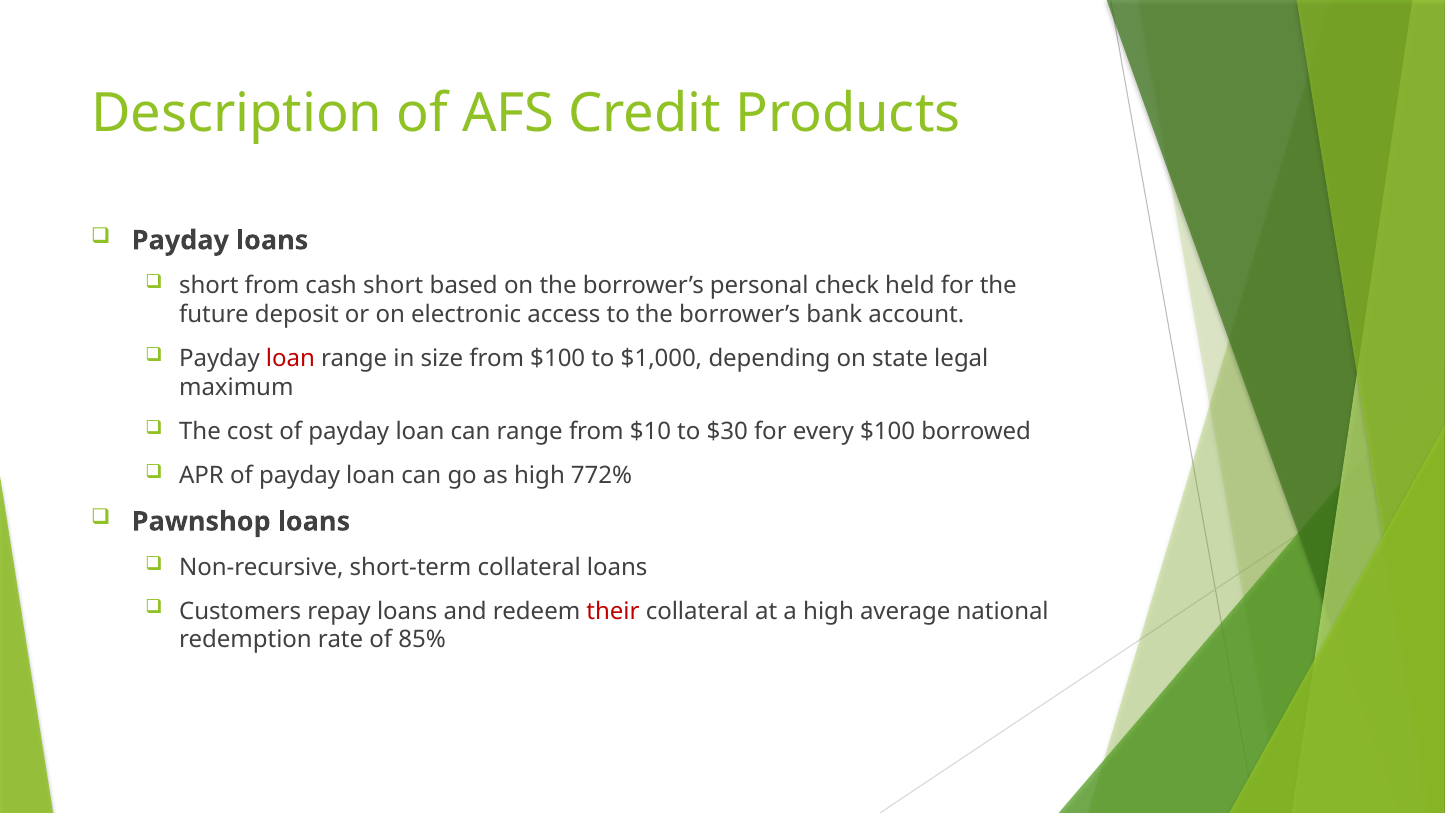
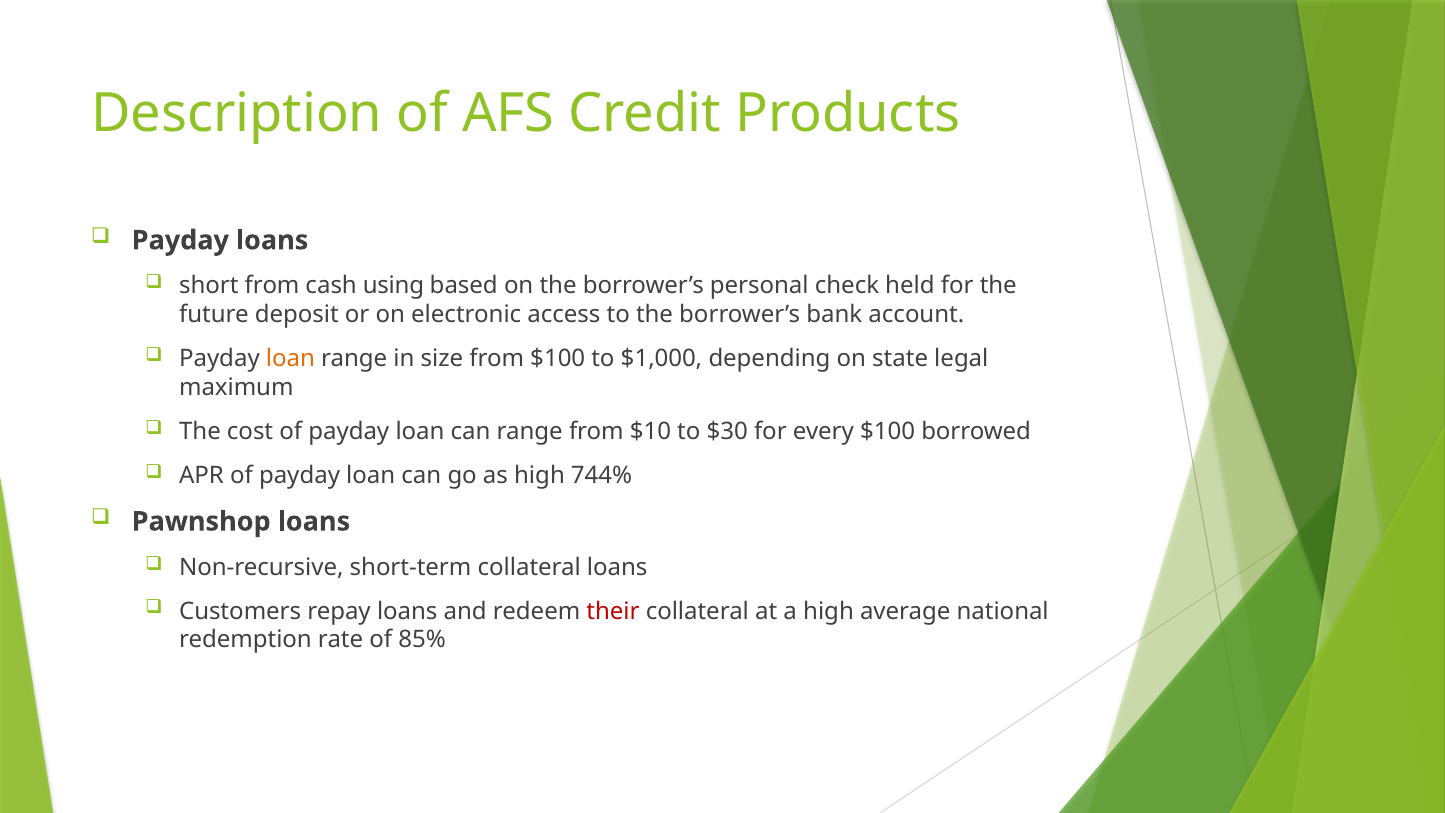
cash short: short -> using
loan at (291, 359) colour: red -> orange
772%: 772% -> 744%
